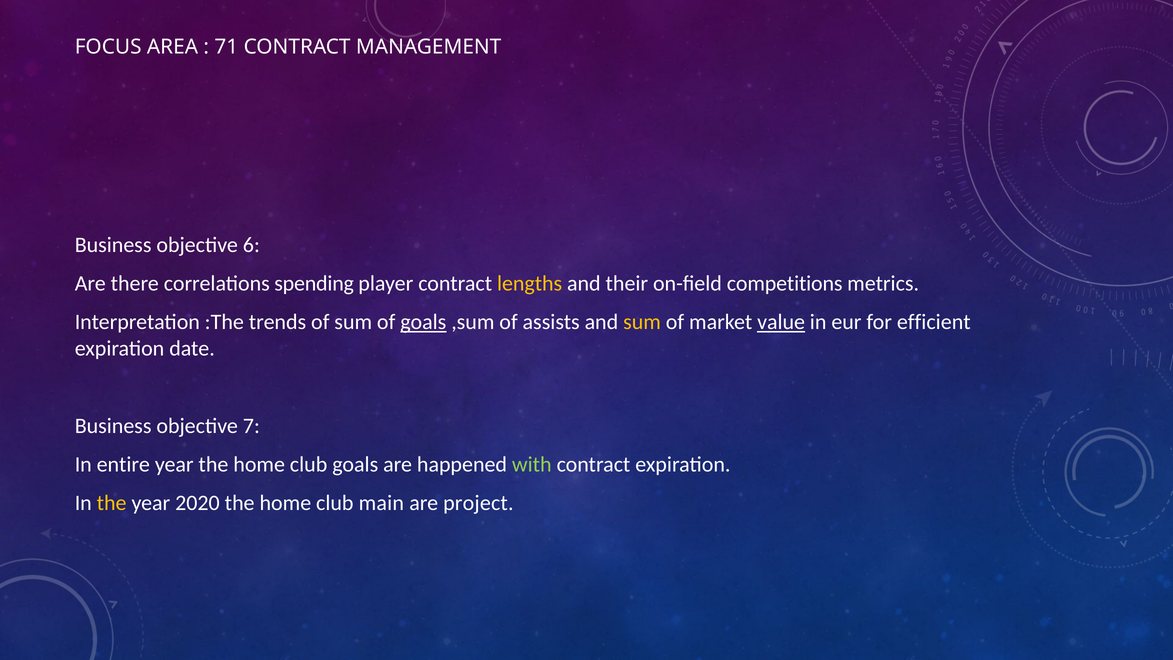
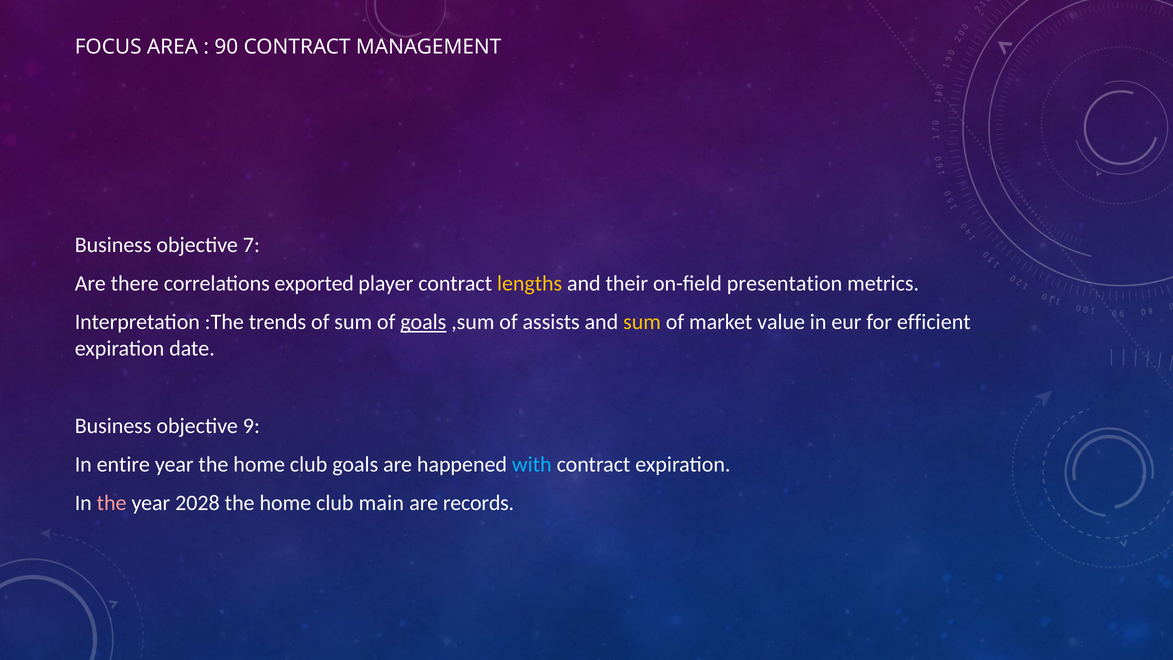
71: 71 -> 90
6: 6 -> 7
spending: spending -> exported
competitions: competitions -> presentation
value underline: present -> none
7: 7 -> 9
with colour: light green -> light blue
the at (112, 503) colour: yellow -> pink
2020: 2020 -> 2028
project: project -> records
